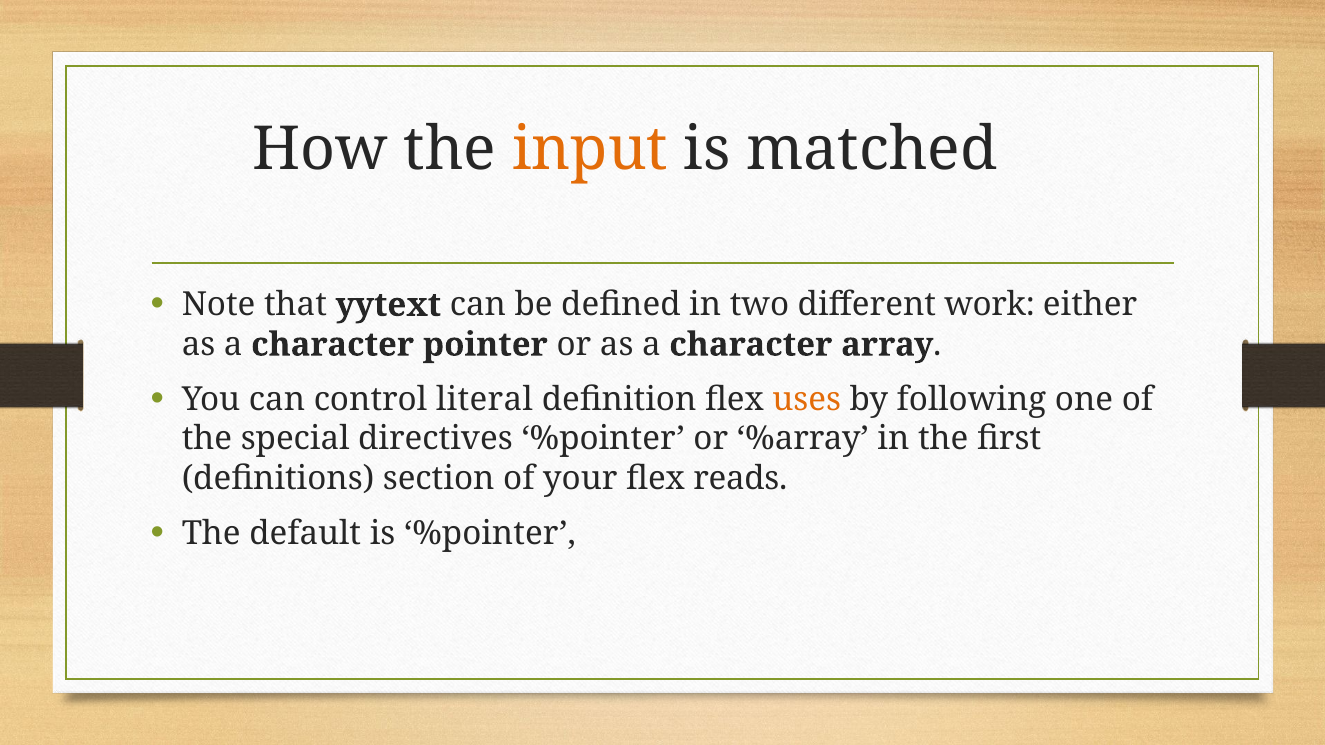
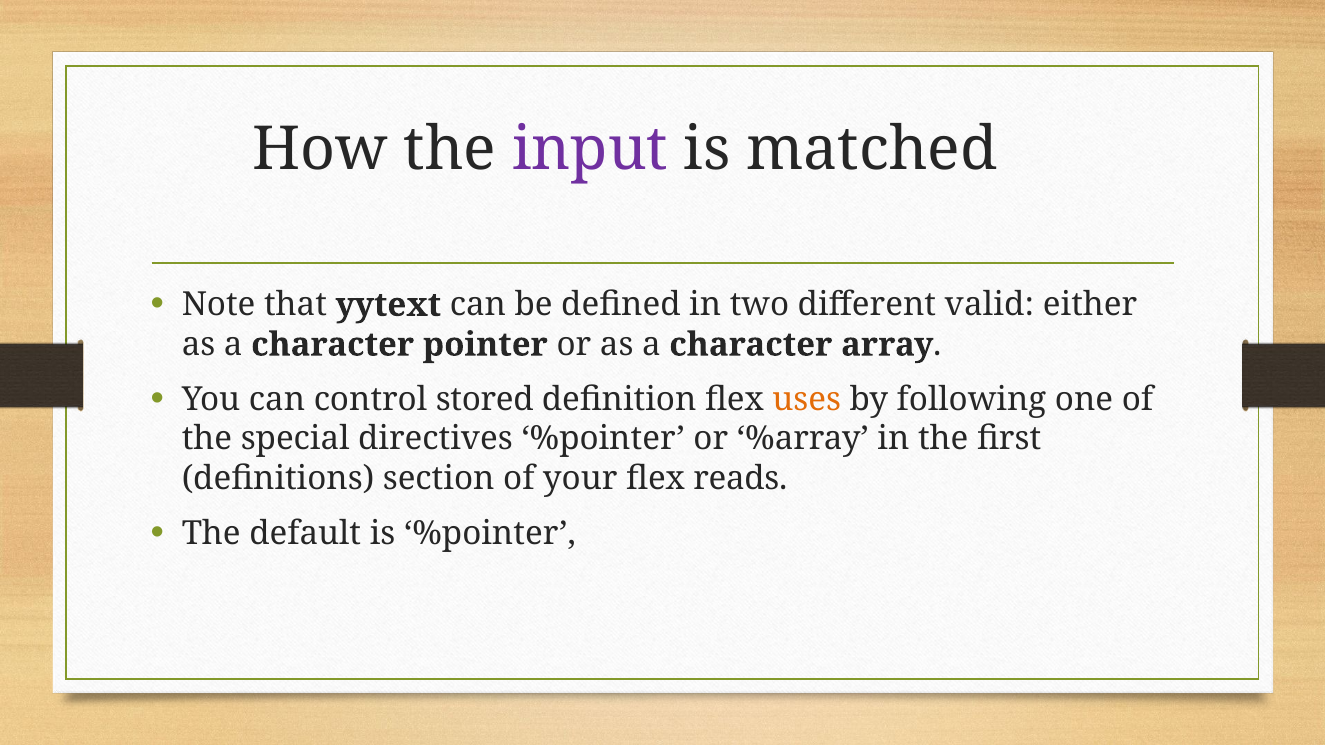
input colour: orange -> purple
work: work -> valid
literal: literal -> stored
